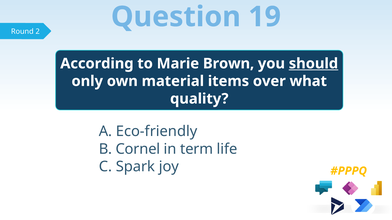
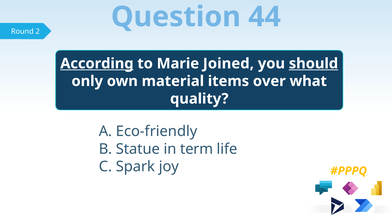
19: 19 -> 44
According underline: none -> present
Brown: Brown -> Joined
Cornel: Cornel -> Statue
